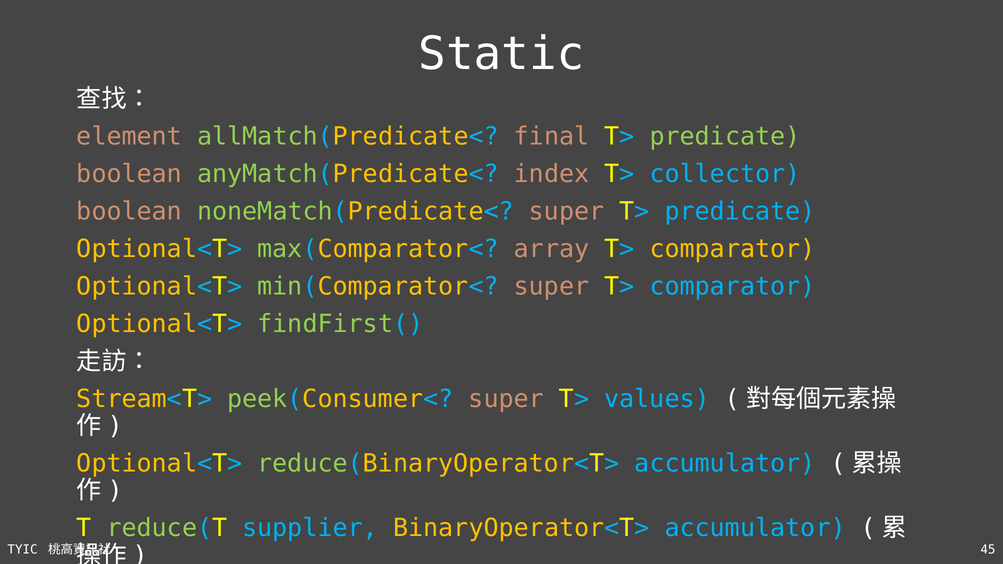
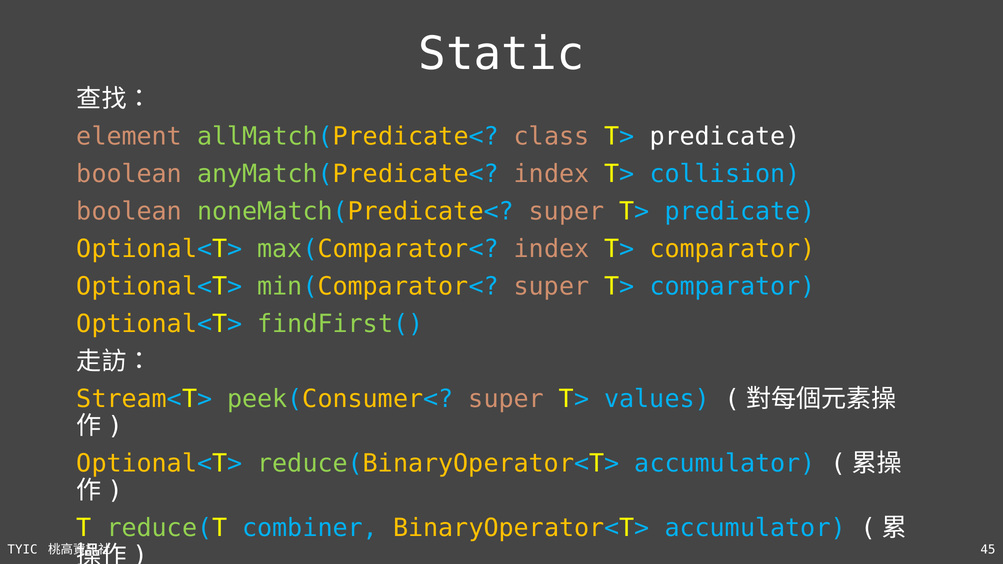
final: final -> class
predicate at (725, 137) colour: light green -> white
collector: collector -> collision
max(Comparator< array: array -> index
supplier: supplier -> combiner
